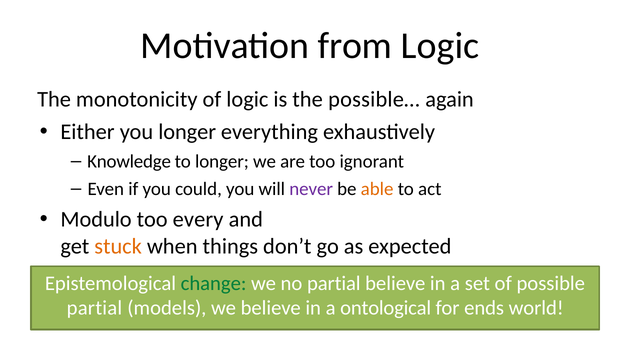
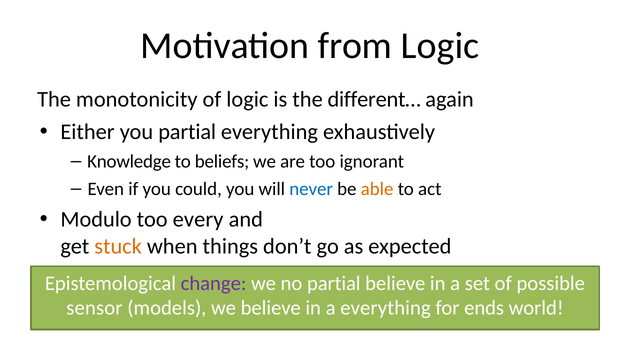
possible…: possible… -> different…
you longer: longer -> partial
to longer: longer -> beliefs
never colour: purple -> blue
change colour: green -> purple
partial at (94, 308): partial -> sensor
a ontological: ontological -> everything
